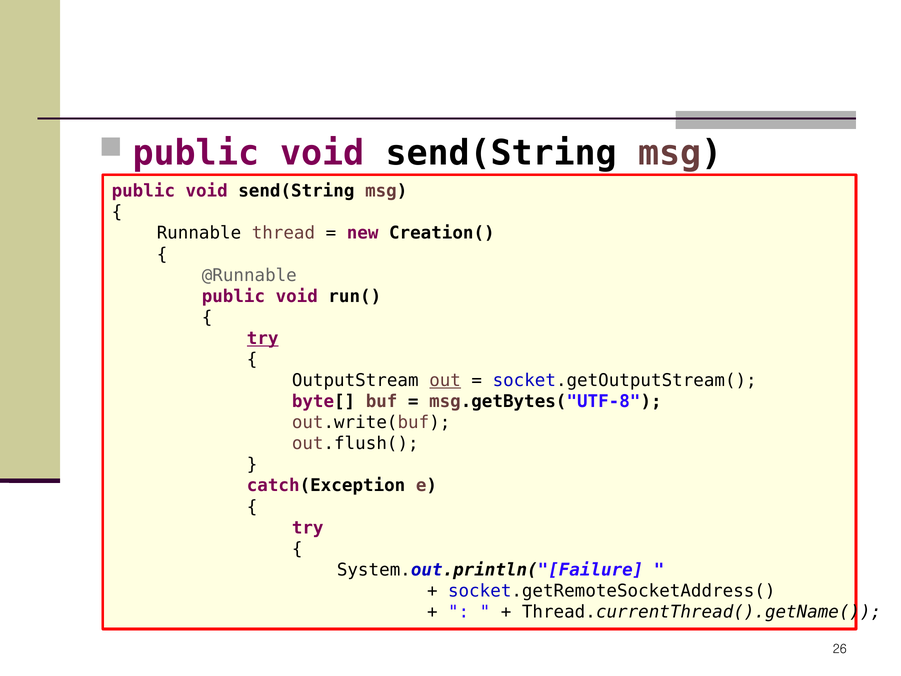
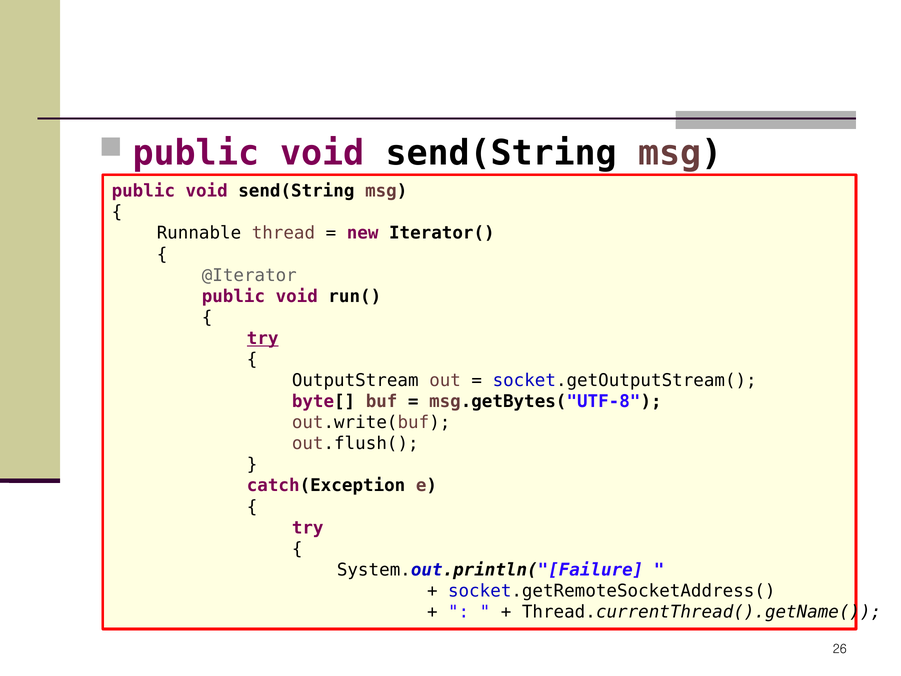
Creation(: Creation( -> Iterator(
@Runnable: @Runnable -> @Iterator
out underline: present -> none
